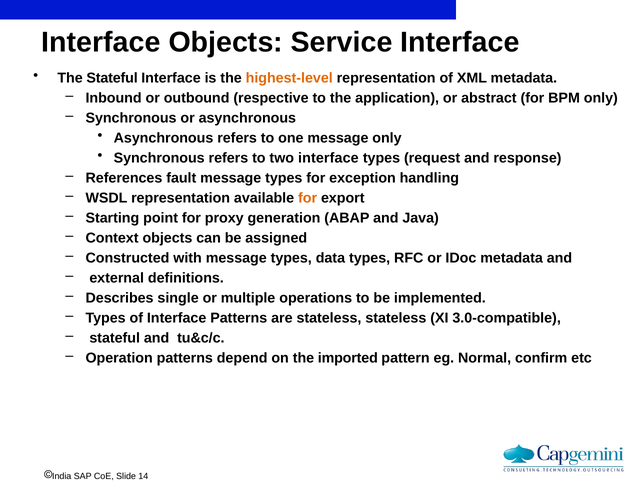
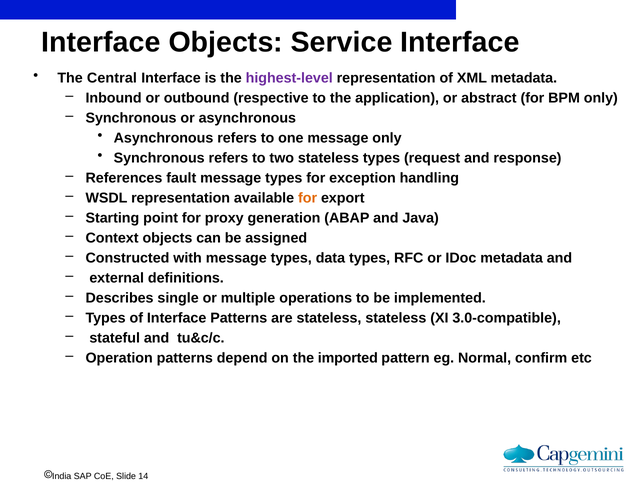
The Stateful: Stateful -> Central
highest-level colour: orange -> purple
two interface: interface -> stateless
